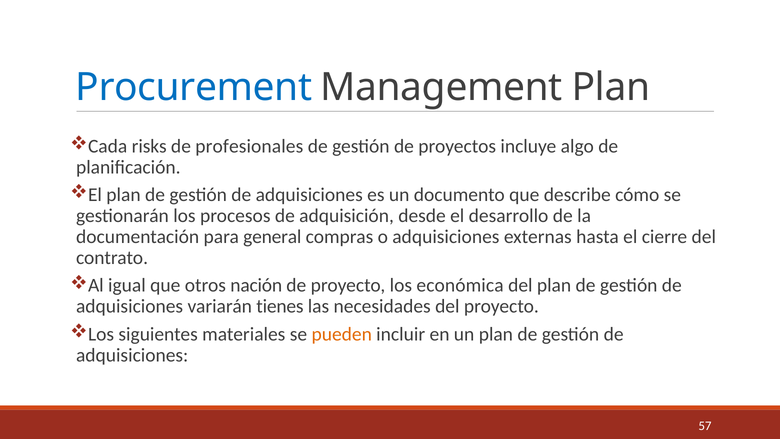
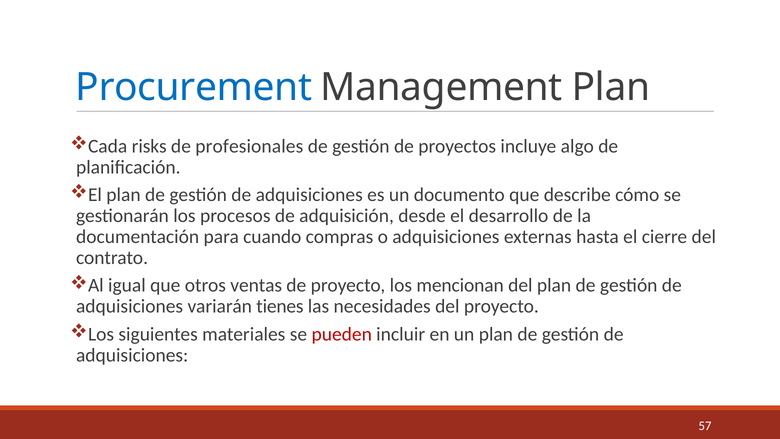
general: general -> cuando
nación: nación -> ventas
económica: económica -> mencionan
pueden colour: orange -> red
